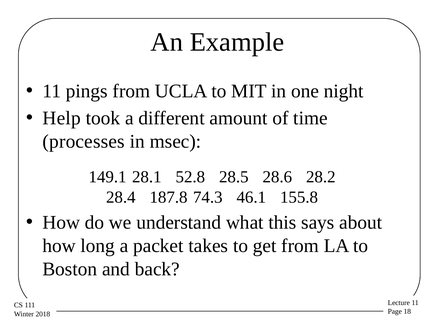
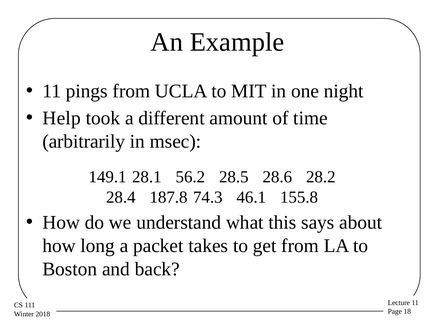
processes: processes -> arbitrarily
52.8: 52.8 -> 56.2
